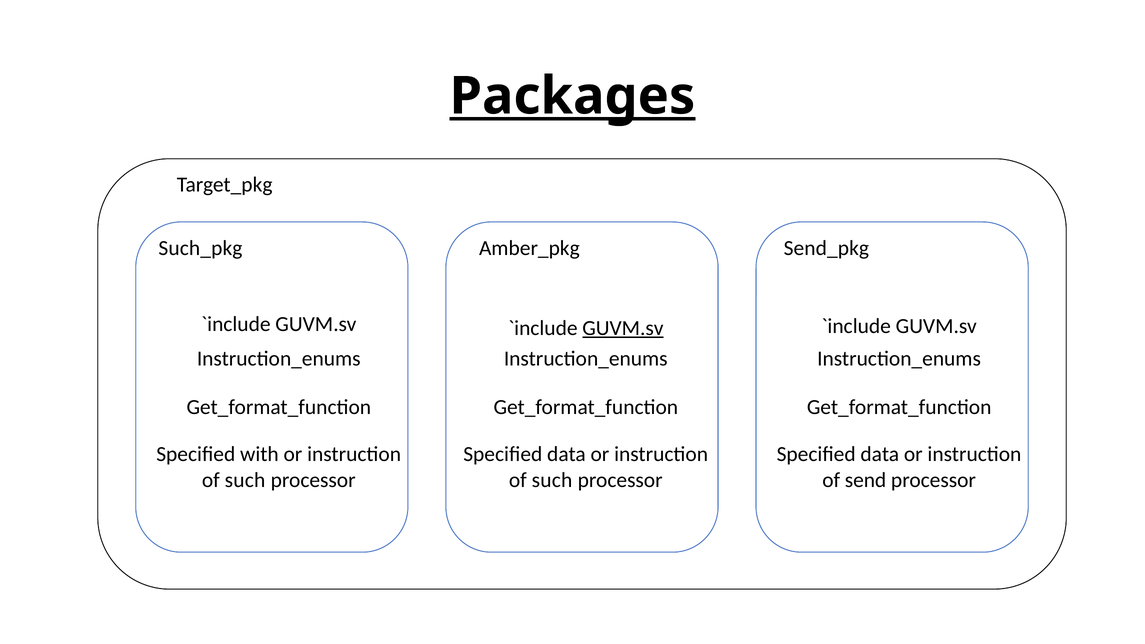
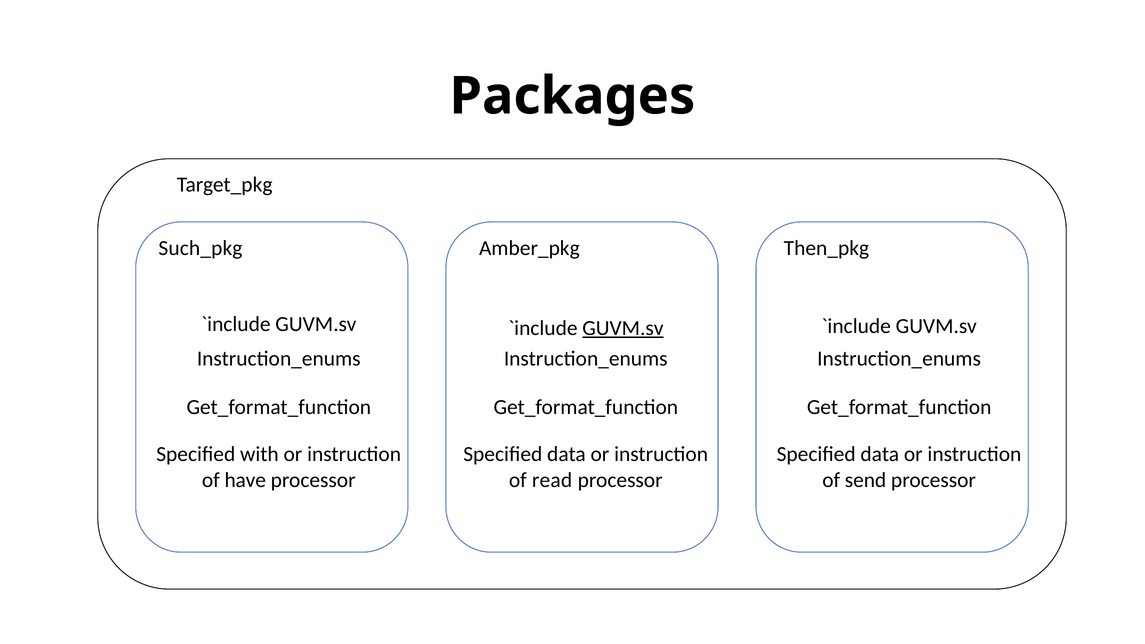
Packages underline: present -> none
Send_pkg: Send_pkg -> Then_pkg
such at (245, 480): such -> have
such at (552, 480): such -> read
